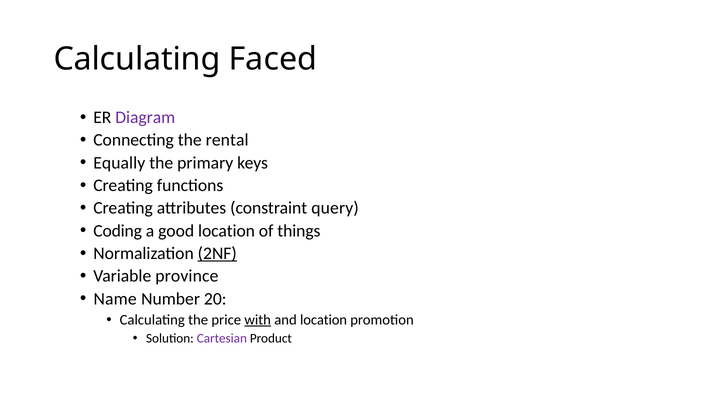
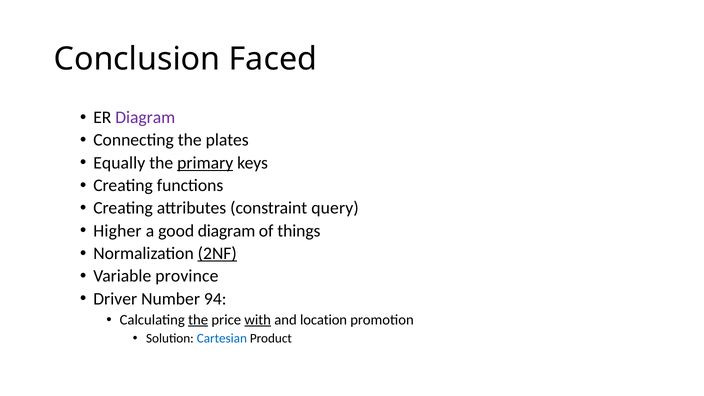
Calculating at (137, 59): Calculating -> Conclusion
rental: rental -> plates
primary underline: none -> present
Coding: Coding -> Higher
good location: location -> diagram
Name: Name -> Driver
20: 20 -> 94
the at (198, 320) underline: none -> present
Cartesian colour: purple -> blue
